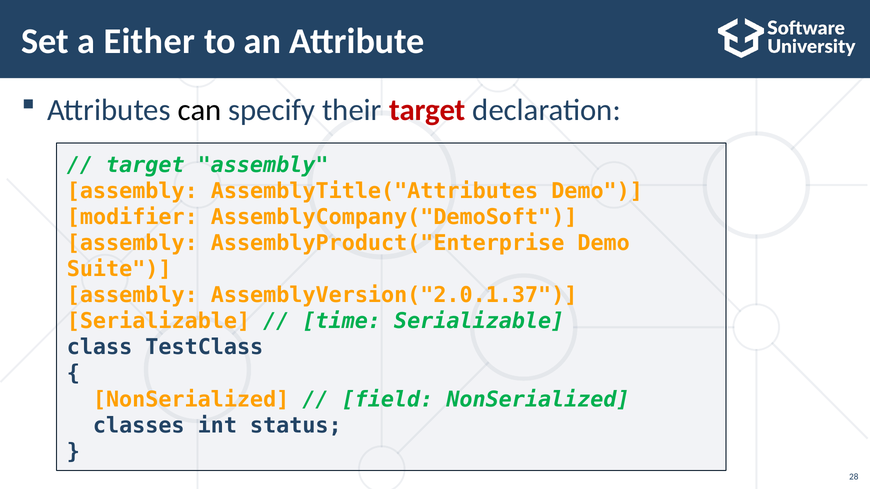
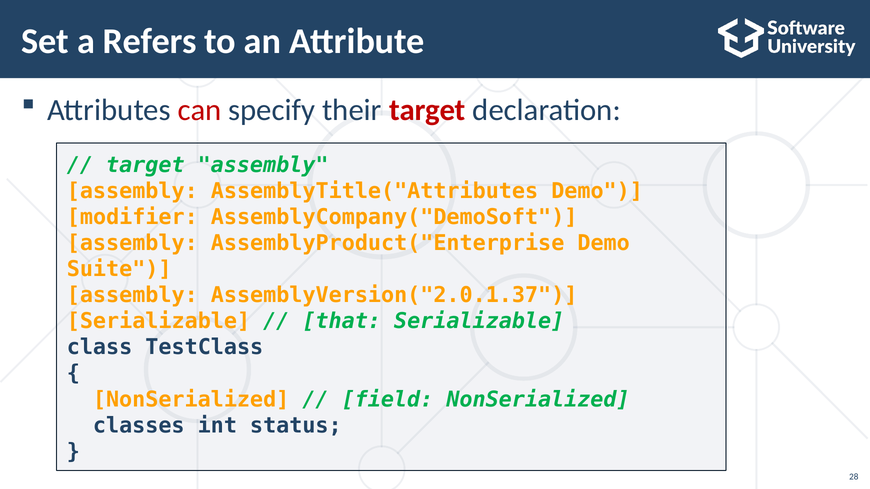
Either: Either -> Refers
can colour: black -> red
time: time -> that
